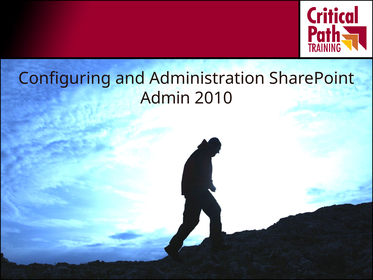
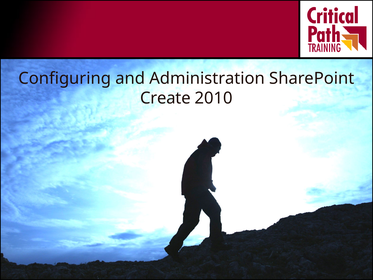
Admin: Admin -> Create
